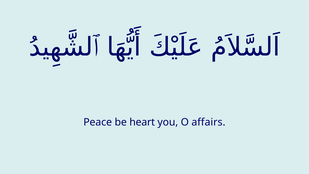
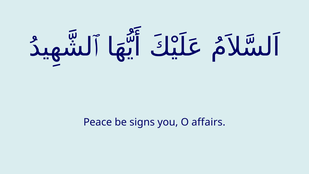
heart: heart -> signs
